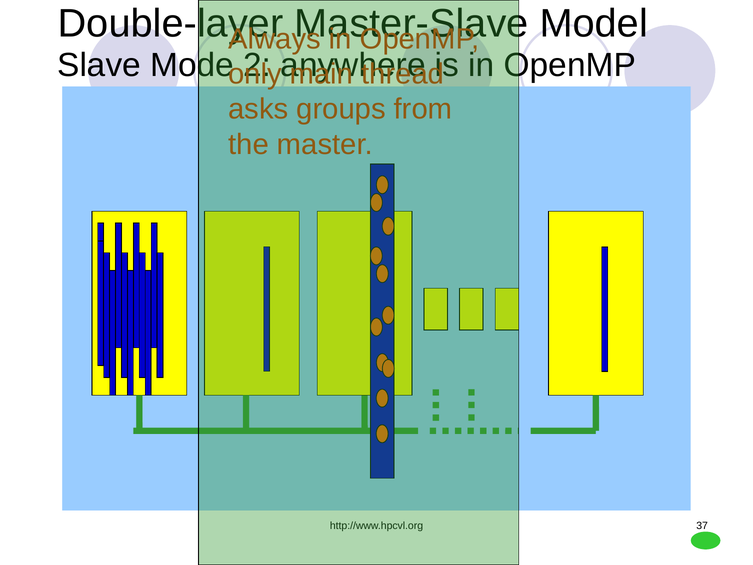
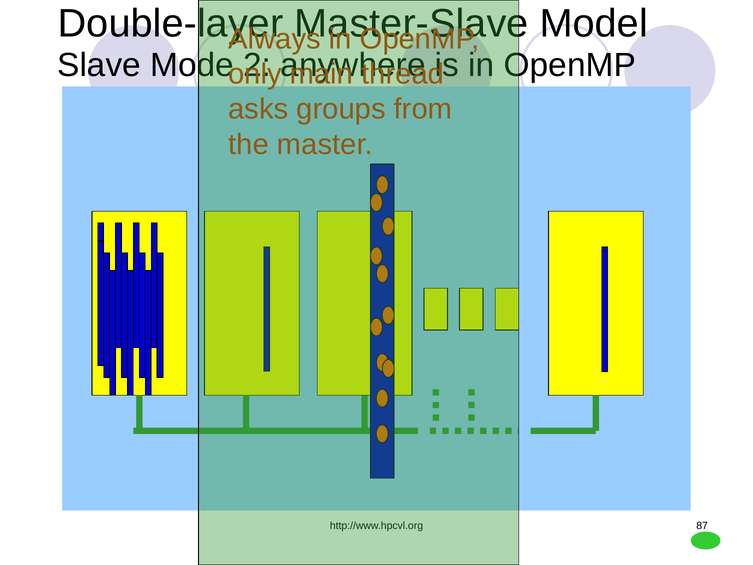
37: 37 -> 87
